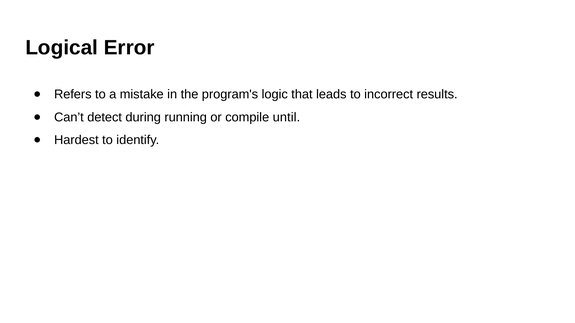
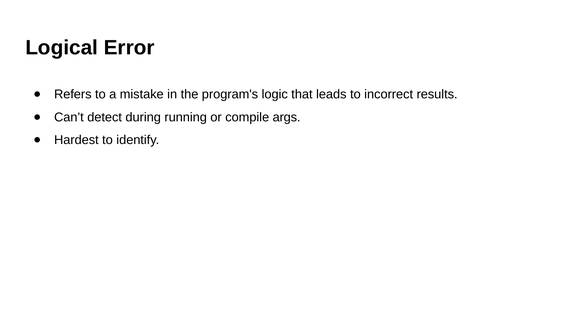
until: until -> args
